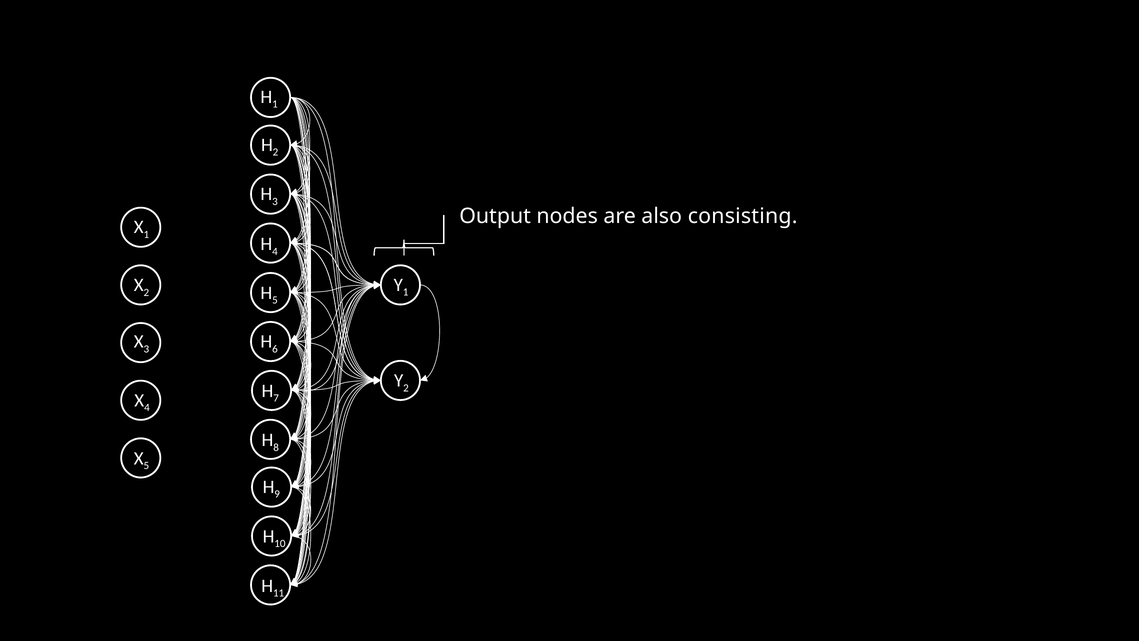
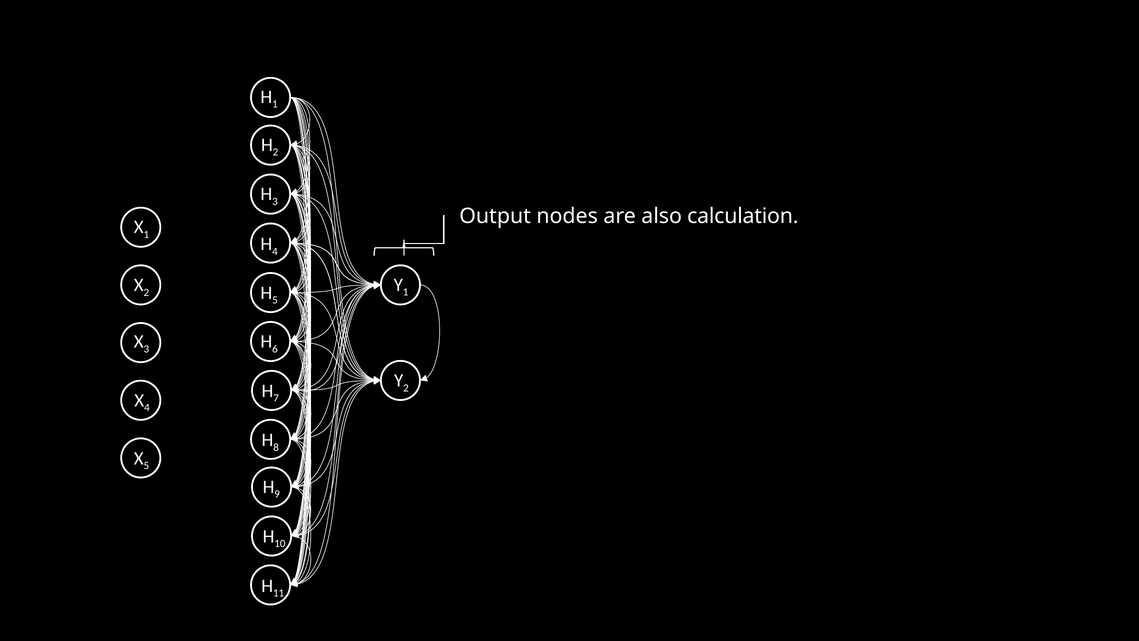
consisting: consisting -> calculation
